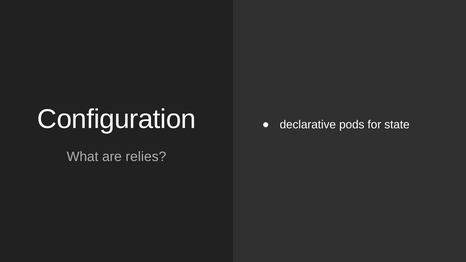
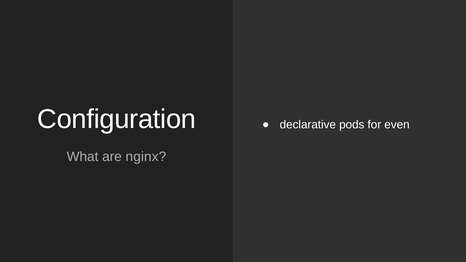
state: state -> even
relies: relies -> nginx
